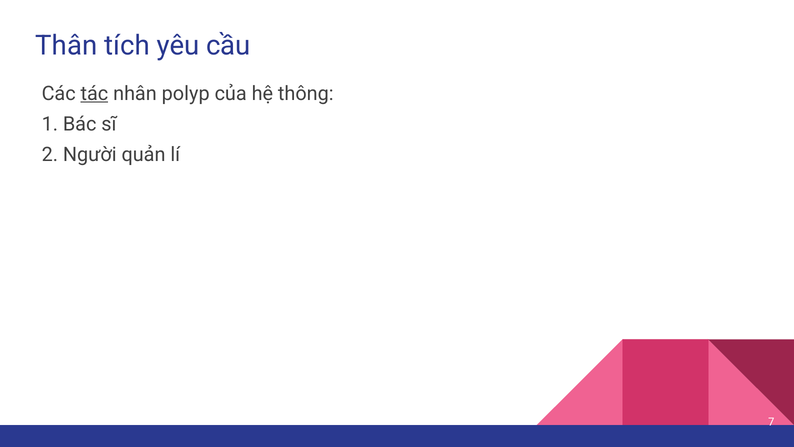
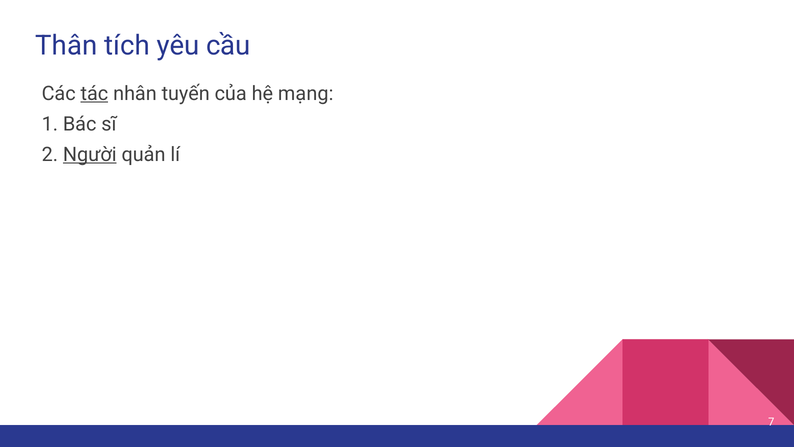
polyp: polyp -> tuyến
thông: thông -> mạng
Người underline: none -> present
